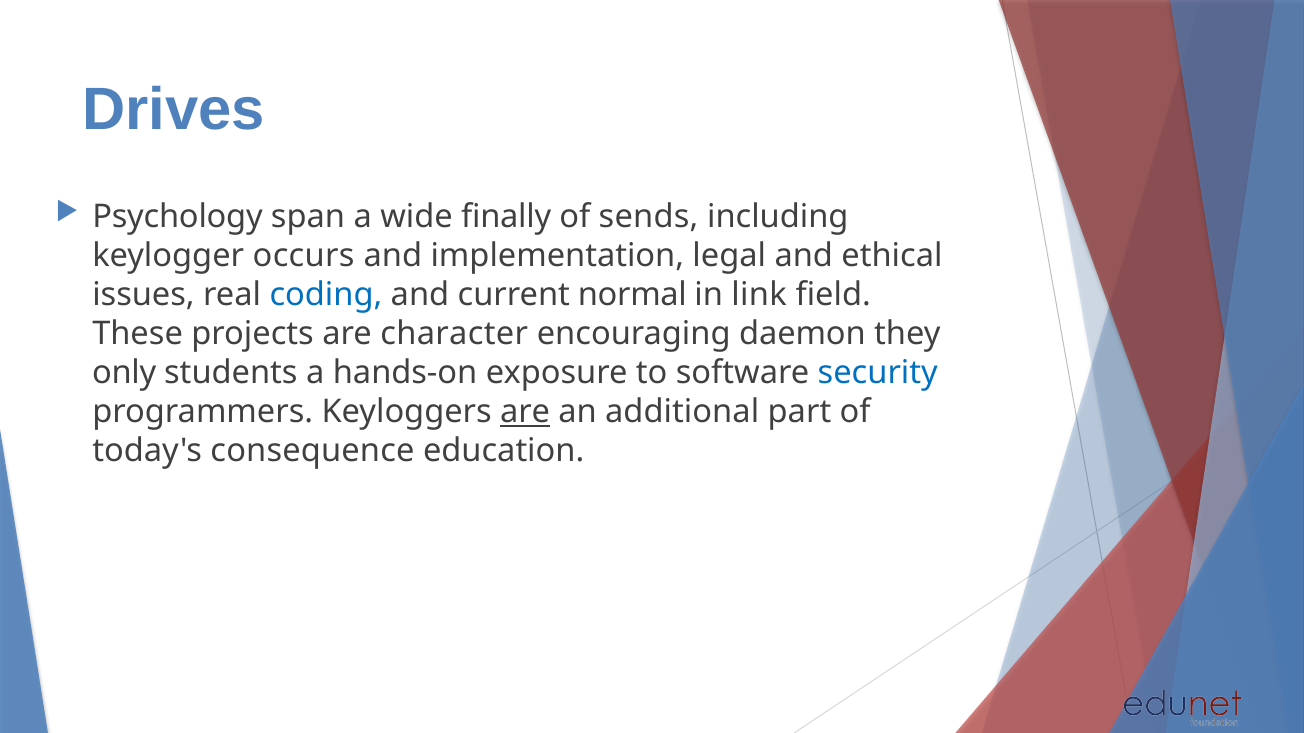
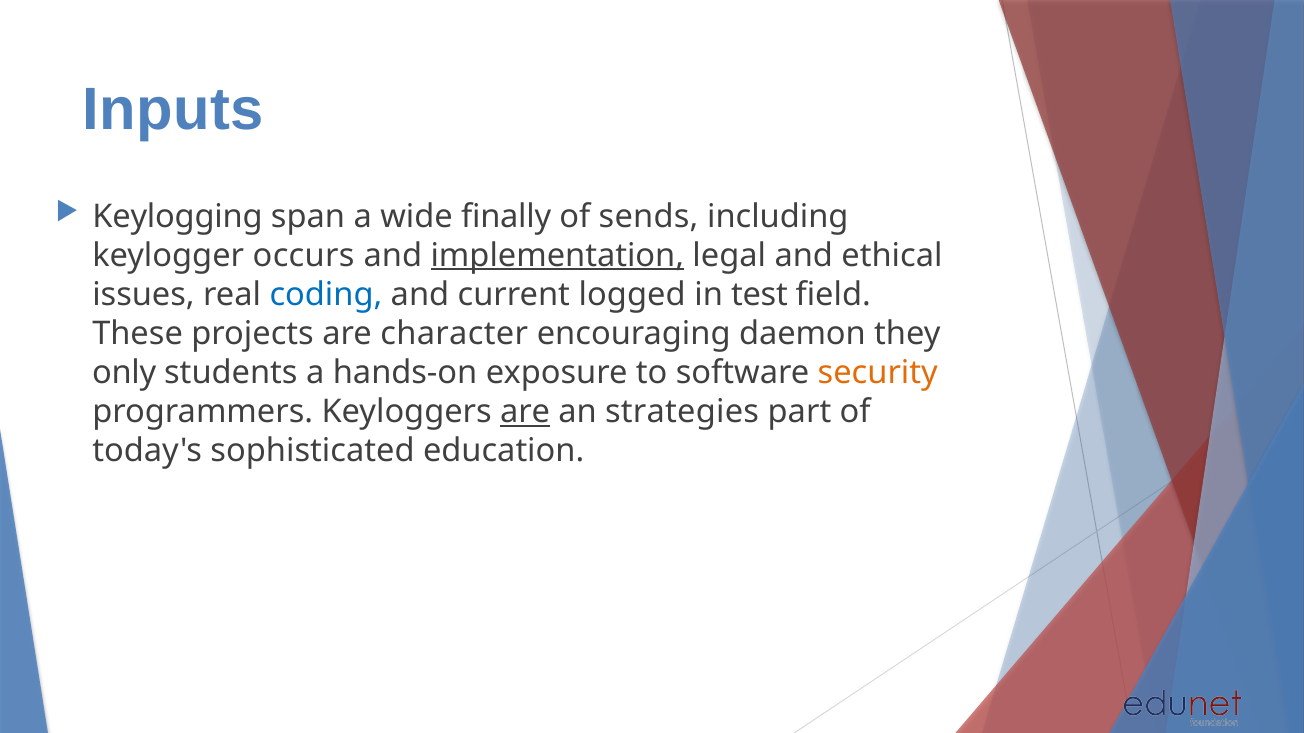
Drives: Drives -> Inputs
Psychology: Psychology -> Keylogging
implementation underline: none -> present
normal: normal -> logged
link: link -> test
security colour: blue -> orange
additional: additional -> strategies
consequence: consequence -> sophisticated
